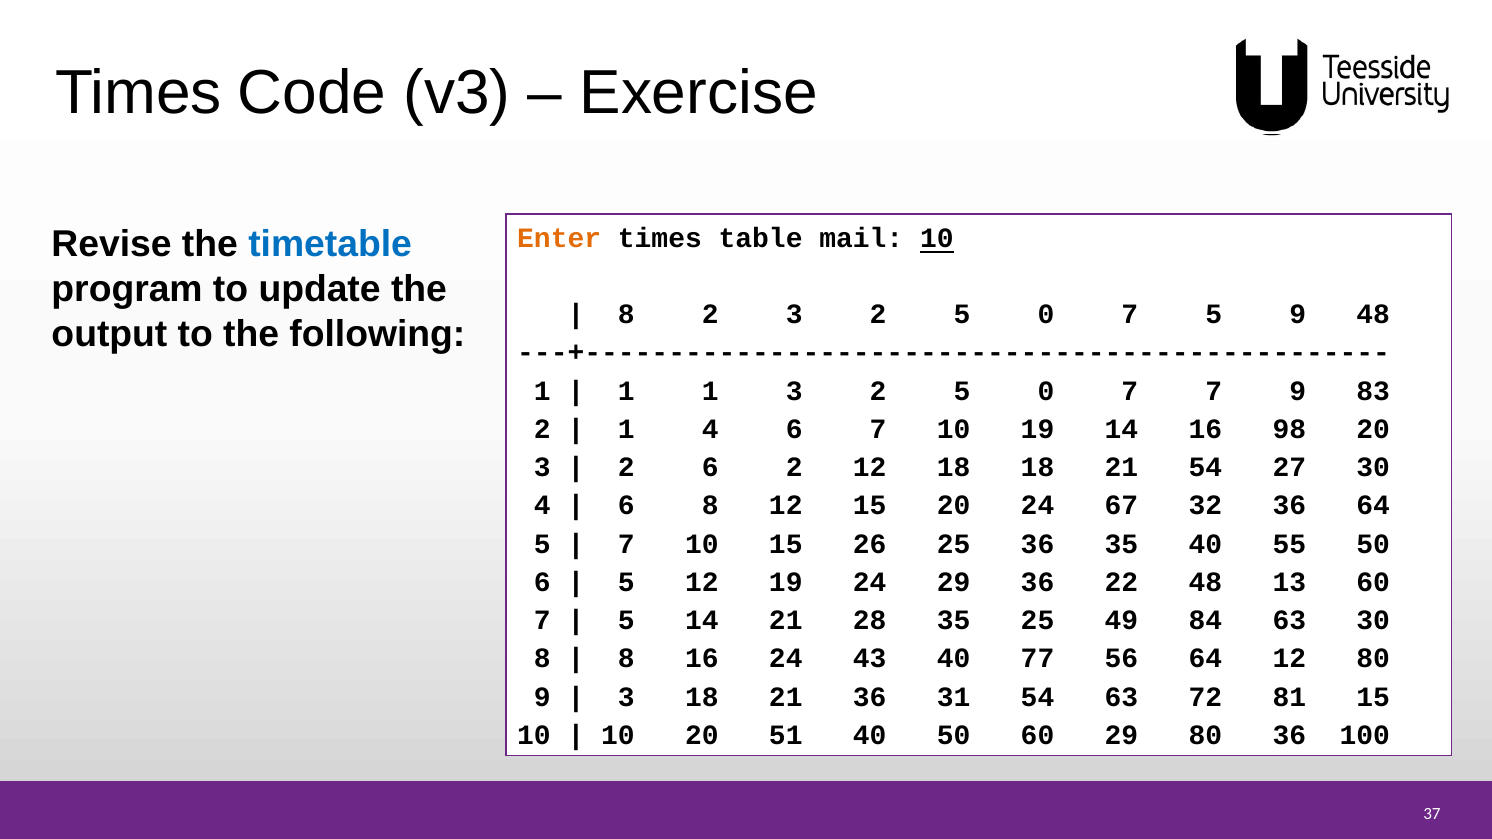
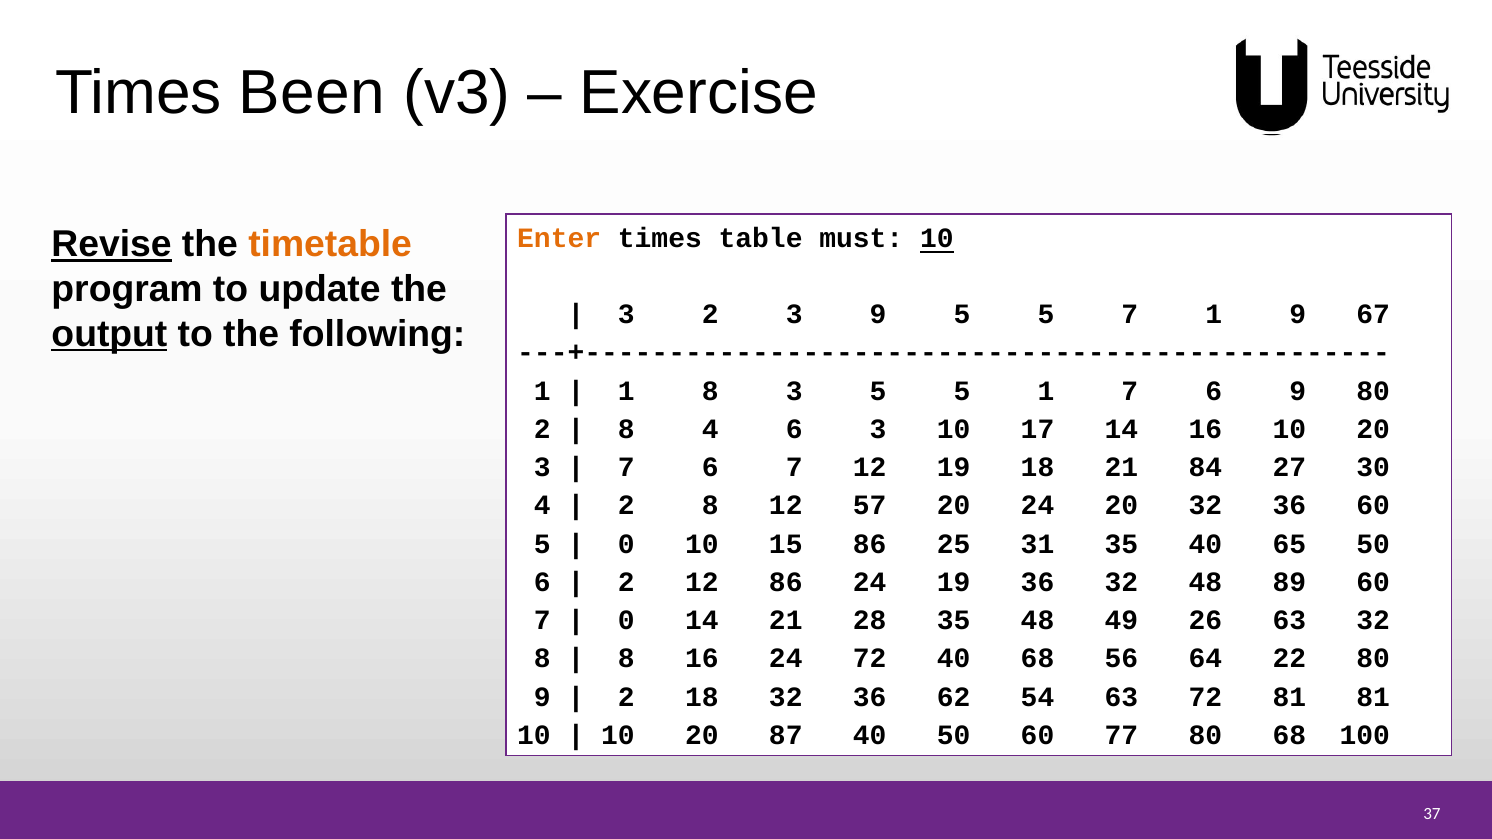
Code: Code -> Been
Revise underline: none -> present
timetable colour: blue -> orange
mail: mail -> must
8 at (626, 315): 8 -> 3
2 3 2: 2 -> 9
0 at (1046, 315): 0 -> 5
7 5: 5 -> 1
9 48: 48 -> 67
output underline: none -> present
1 1: 1 -> 8
2 at (878, 391): 2 -> 5
0 at (1046, 391): 0 -> 1
7 at (1214, 391): 7 -> 6
9 83: 83 -> 80
1 at (626, 429): 1 -> 8
6 7: 7 -> 3
10 19: 19 -> 17
16 98: 98 -> 10
2 at (626, 468): 2 -> 7
6 2: 2 -> 7
12 18: 18 -> 19
21 54: 54 -> 84
6 at (626, 506): 6 -> 2
12 15: 15 -> 57
24 67: 67 -> 20
36 64: 64 -> 60
7 at (626, 544): 7 -> 0
15 26: 26 -> 86
25 36: 36 -> 31
55: 55 -> 65
5 at (626, 582): 5 -> 2
12 19: 19 -> 86
24 29: 29 -> 19
36 22: 22 -> 32
13: 13 -> 89
5 at (626, 621): 5 -> 0
35 25: 25 -> 48
84: 84 -> 26
63 30: 30 -> 32
24 43: 43 -> 72
40 77: 77 -> 68
64 12: 12 -> 22
3 at (626, 697): 3 -> 2
21 at (786, 697): 21 -> 32
31: 31 -> 62
81 15: 15 -> 81
51: 51 -> 87
60 29: 29 -> 77
80 36: 36 -> 68
